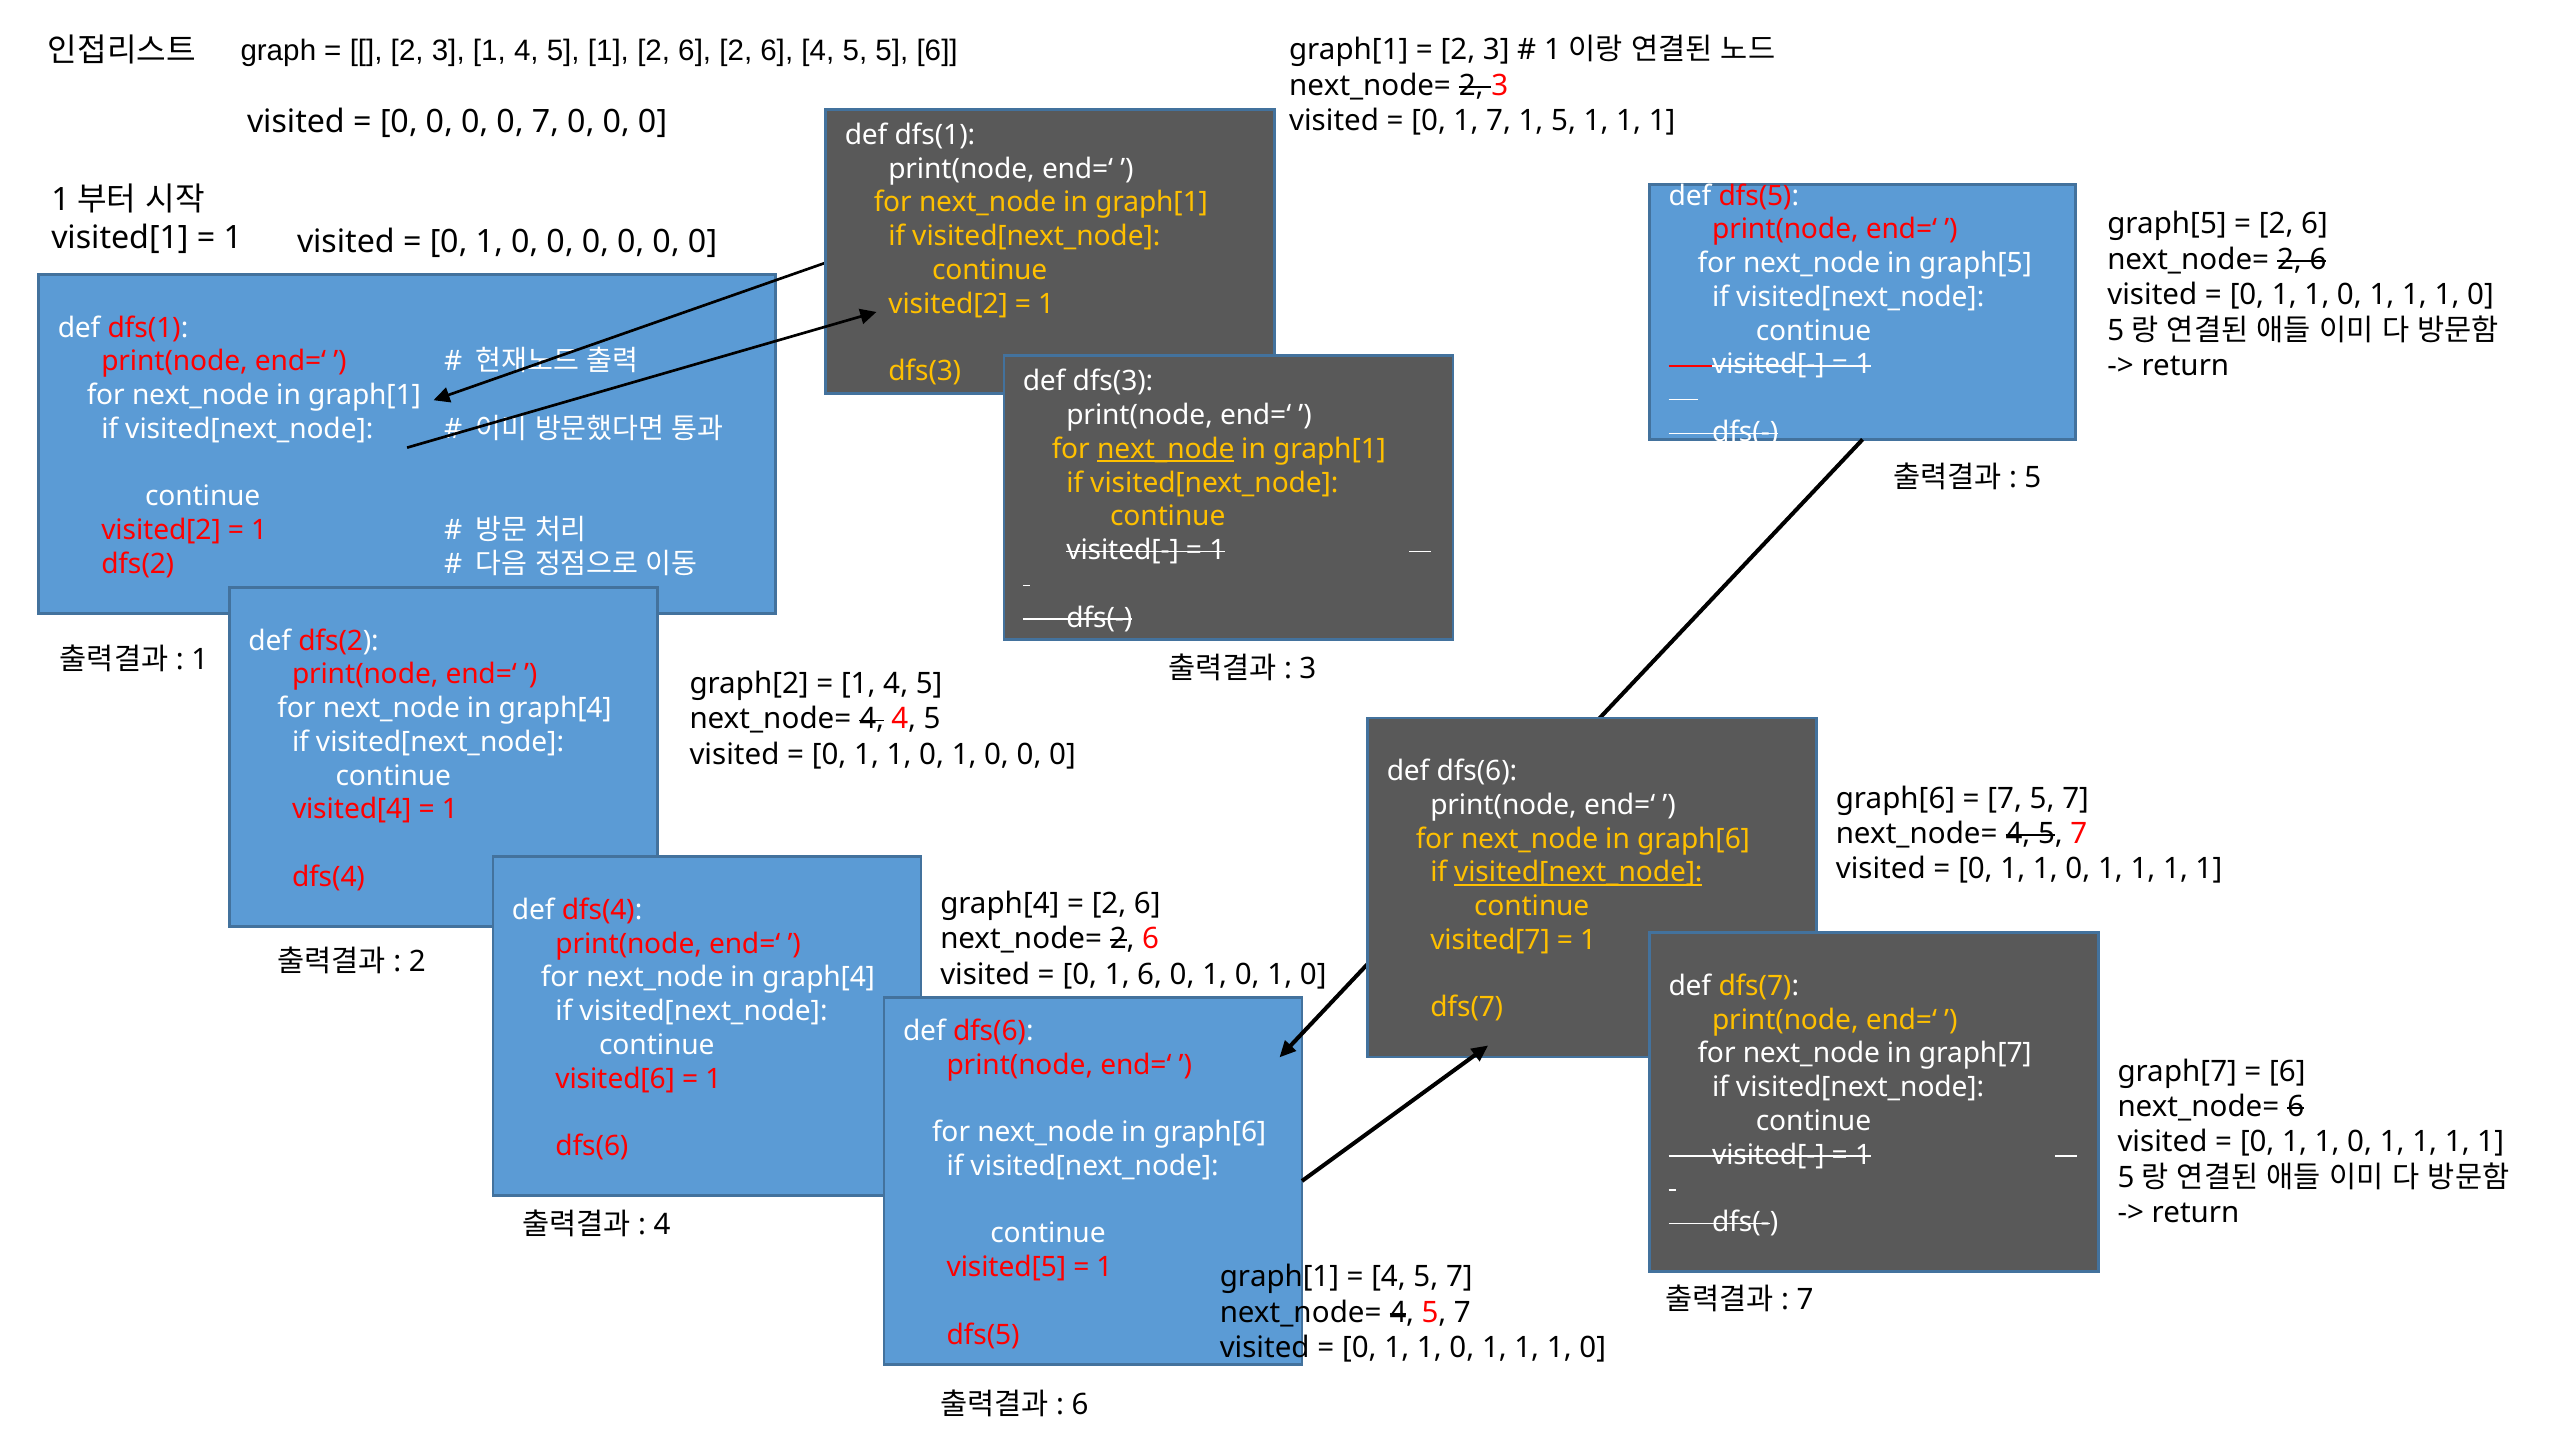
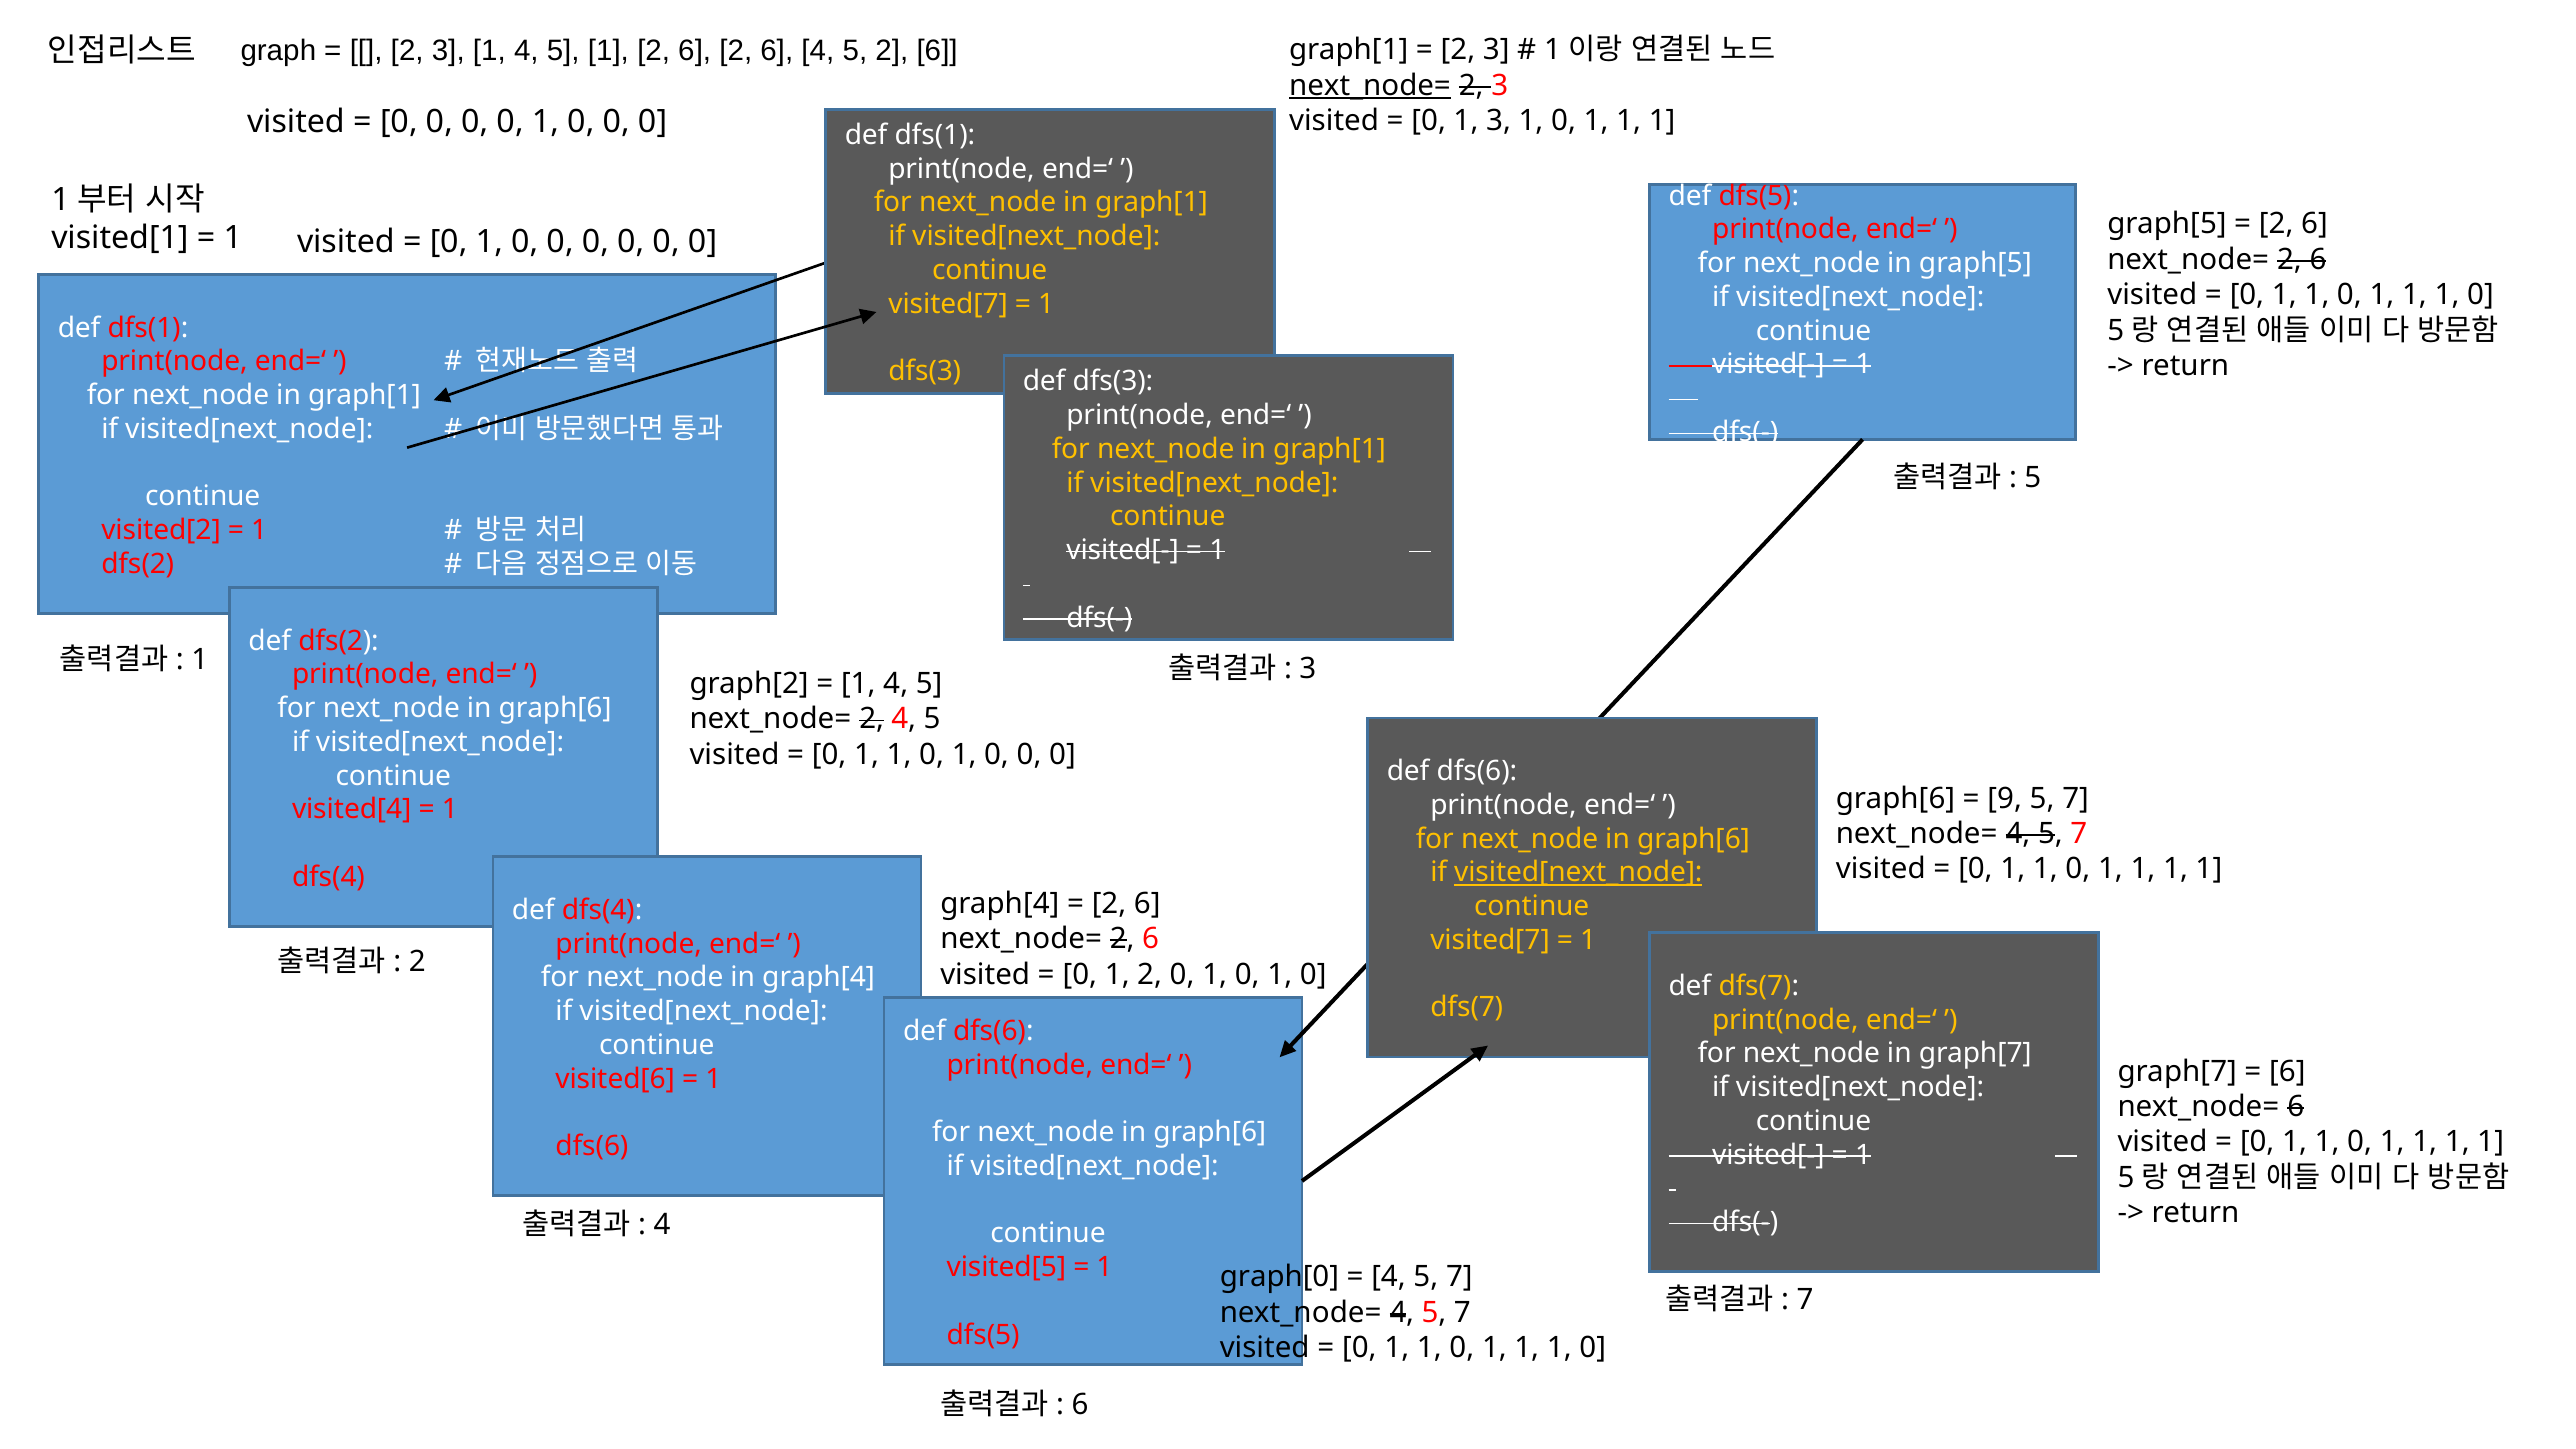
5 5: 5 -> 2
next_node= at (1370, 86) underline: none -> present
1 7: 7 -> 3
5 at (1564, 121): 5 -> 0
0 0 7: 7 -> 1
visited[2 at (948, 304): visited[2 -> visited[7
next_node at (1166, 449) underline: present -> none
graph[4 at (555, 708): graph[4 -> graph[6
4 at (872, 719): 4 -> 2
7 at (2005, 798): 7 -> 9
0 1 6: 6 -> 2
graph[1 at (1279, 1277): graph[1 -> graph[0
